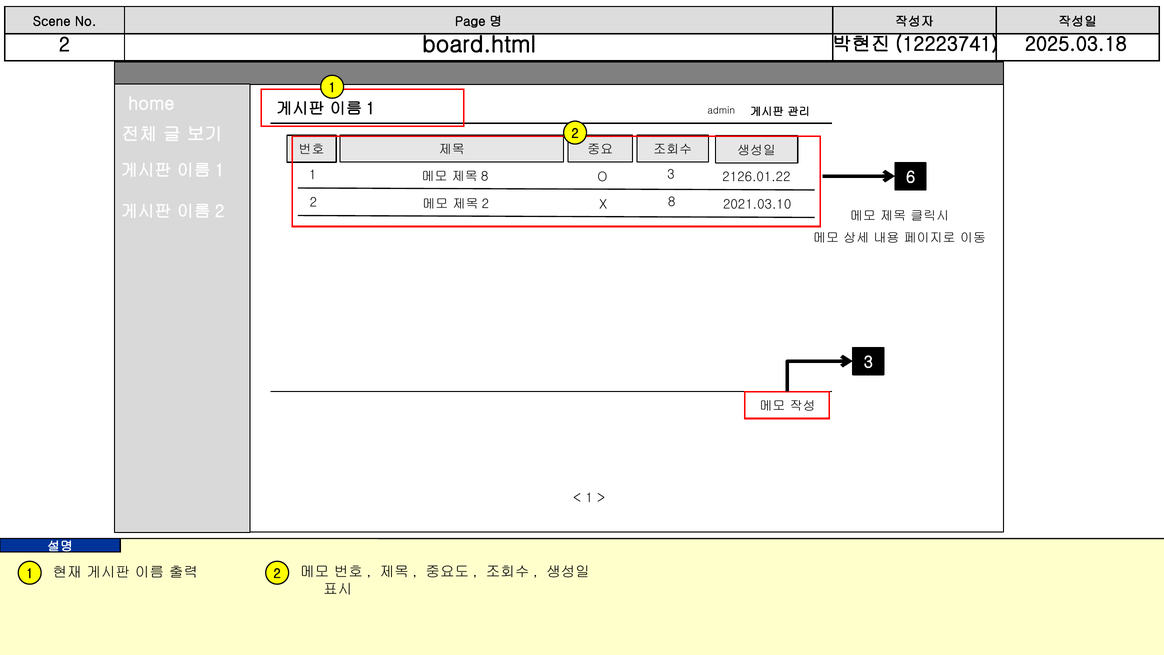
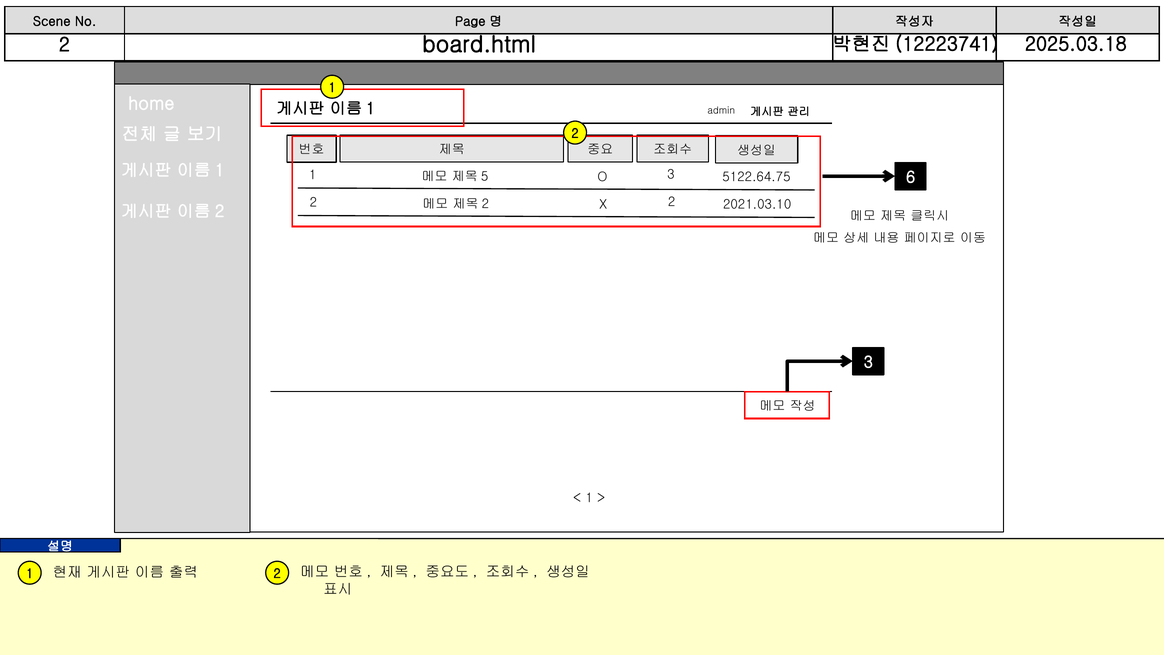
8 at (485, 176): 8 -> 5
2126.01.22: 2126.01.22 -> 5122.64.75
2 8: 8 -> 2
